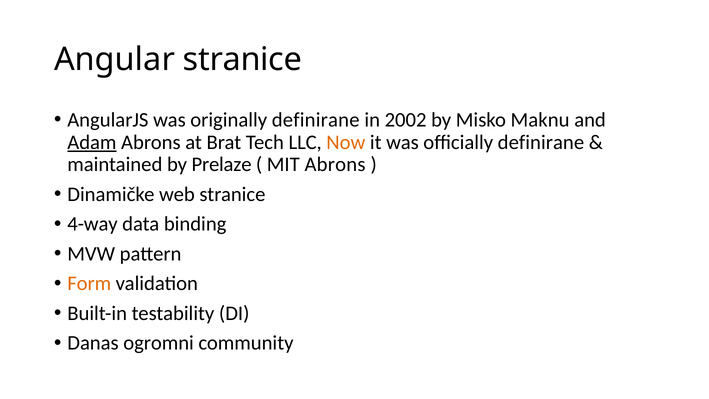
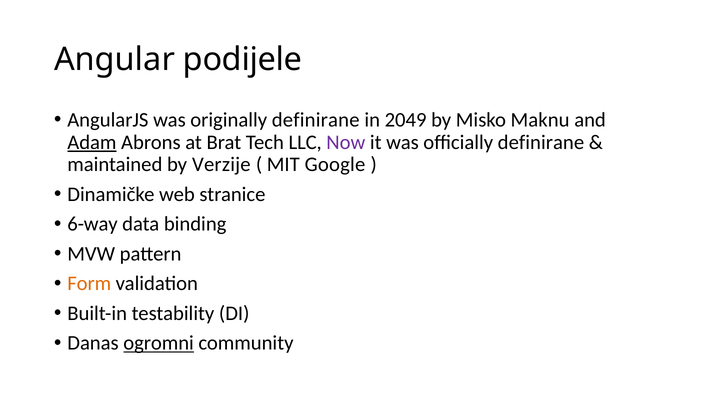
Angular stranice: stranice -> podijele
2002: 2002 -> 2049
Now colour: orange -> purple
Prelaze: Prelaze -> Verzije
MIT Abrons: Abrons -> Google
4-way: 4-way -> 6-way
ogromni underline: none -> present
